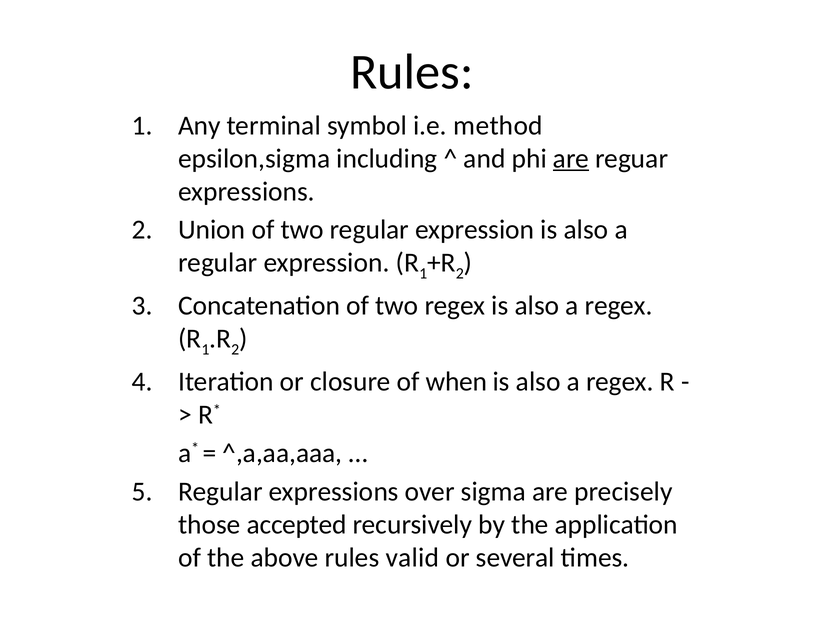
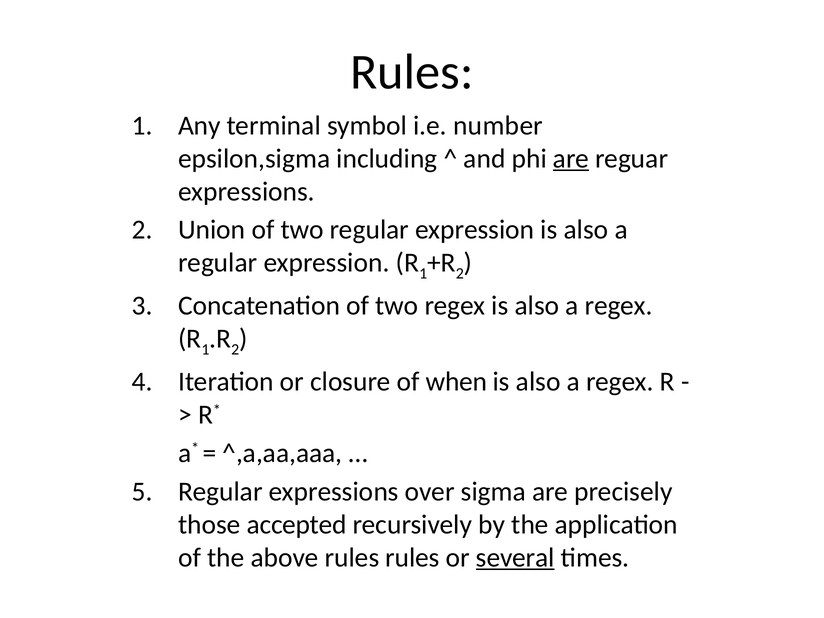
method: method -> number
rules valid: valid -> rules
several underline: none -> present
